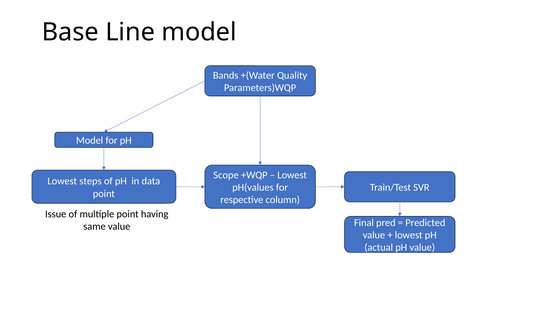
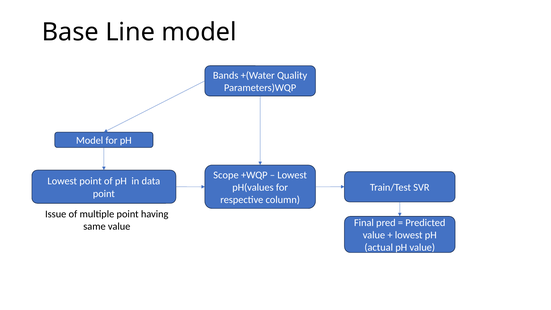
Lowest steps: steps -> point
